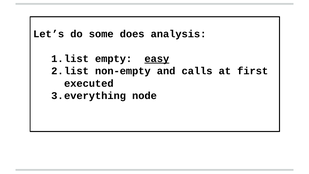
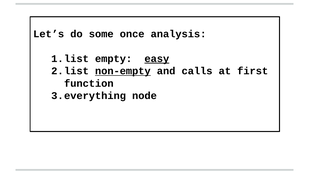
does: does -> once
non-empty underline: none -> present
executed: executed -> function
